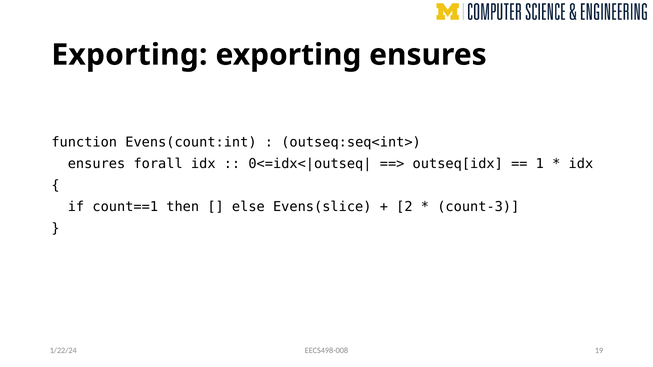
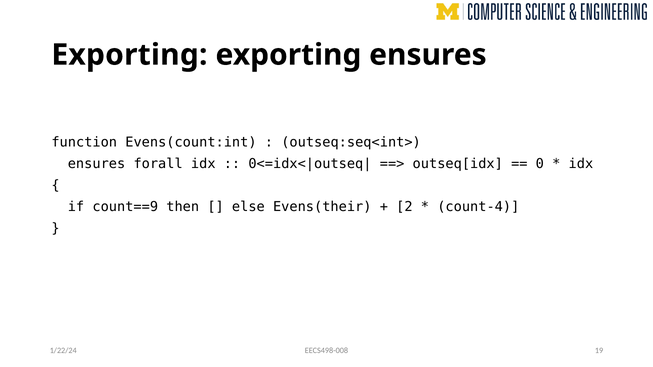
1: 1 -> 0
count==1: count==1 -> count==9
Evens(slice: Evens(slice -> Evens(their
count-3: count-3 -> count-4
